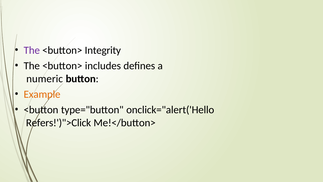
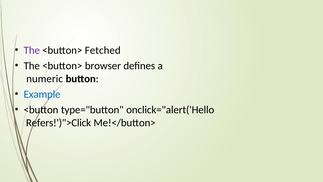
Integrity: Integrity -> Fetched
includes: includes -> browser
Example colour: orange -> blue
